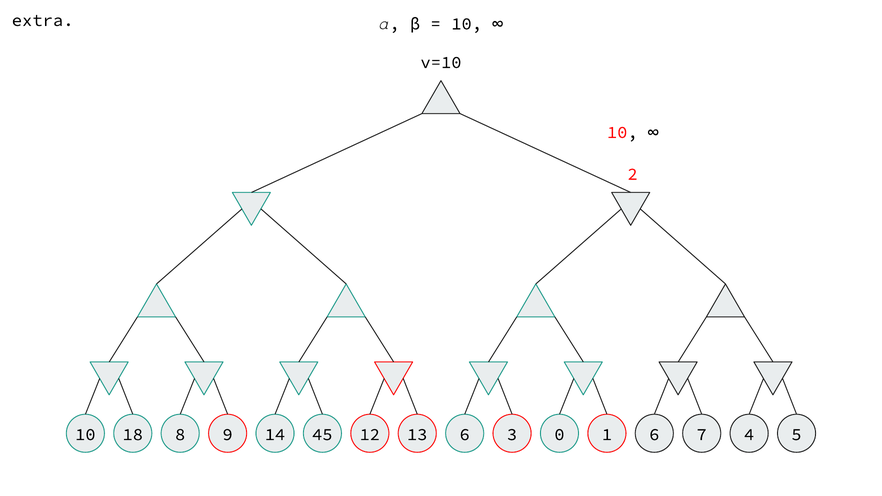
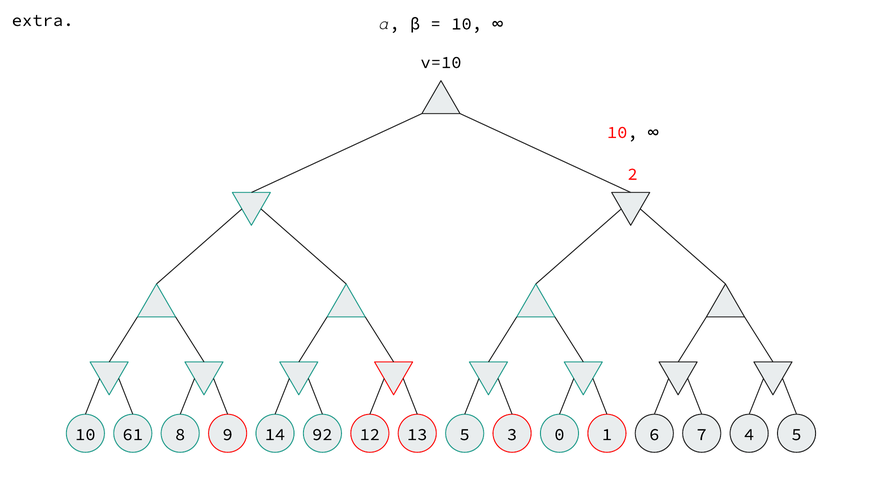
18: 18 -> 61
45: 45 -> 92
13 6: 6 -> 5
